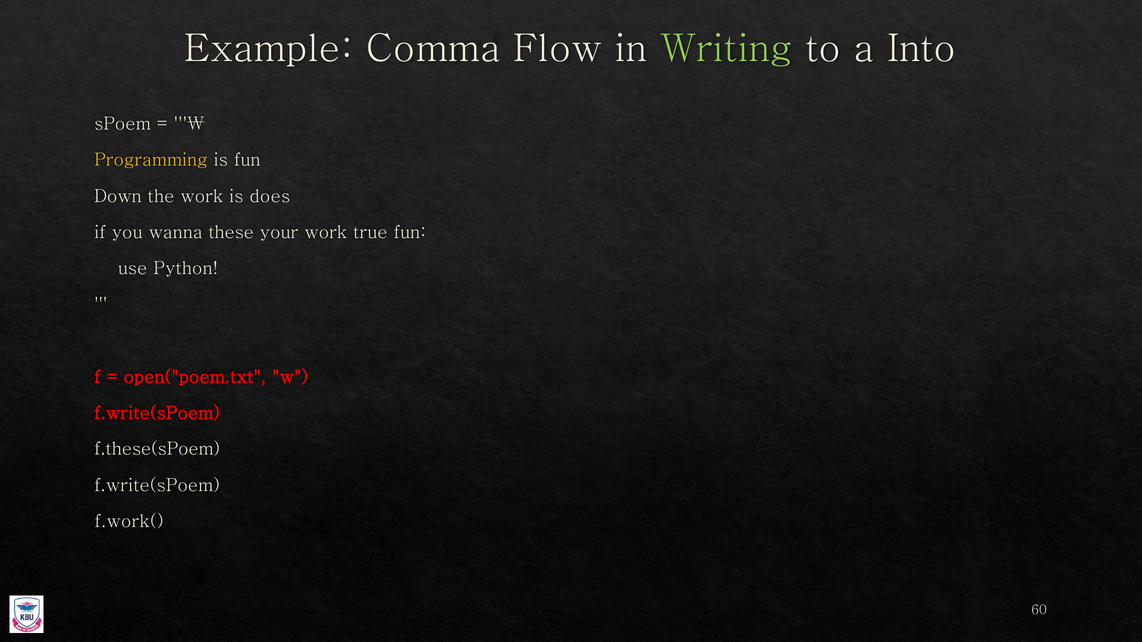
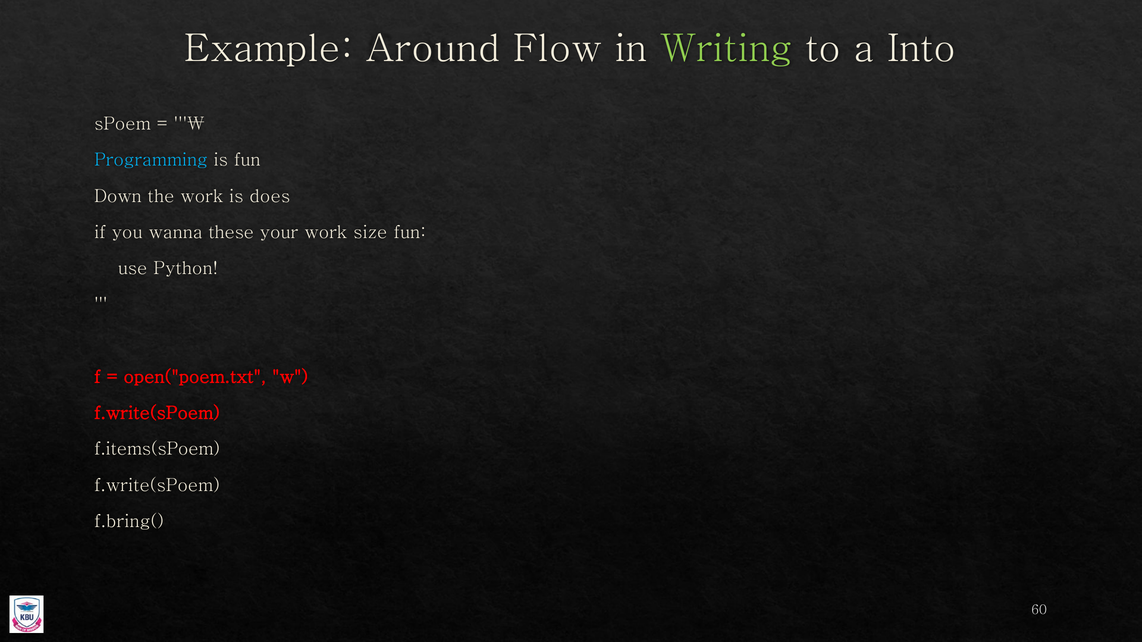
Comma: Comma -> Around
Programming colour: yellow -> light blue
true: true -> size
f.these(sPoem: f.these(sPoem -> f.items(sPoem
f.work(: f.work( -> f.bring(
